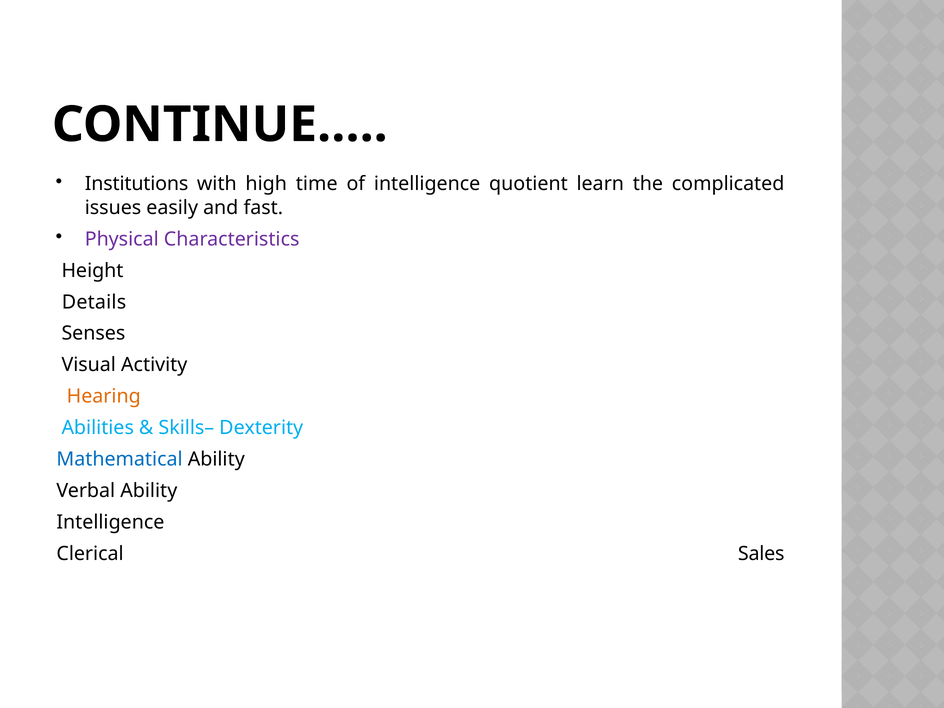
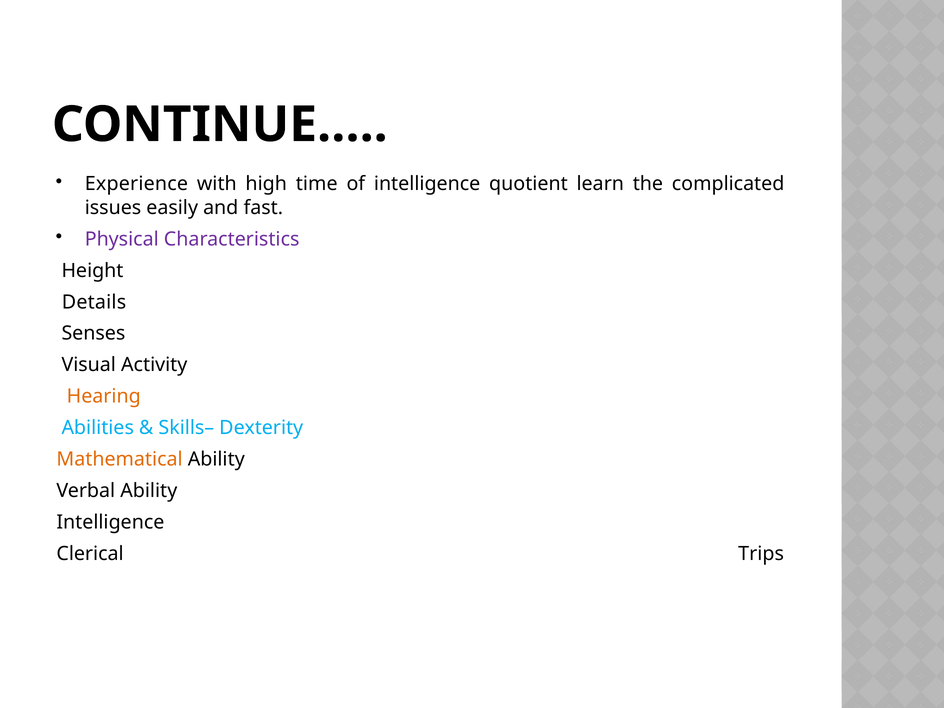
Institutions: Institutions -> Experience
Mathematical colour: blue -> orange
Sales: Sales -> Trips
